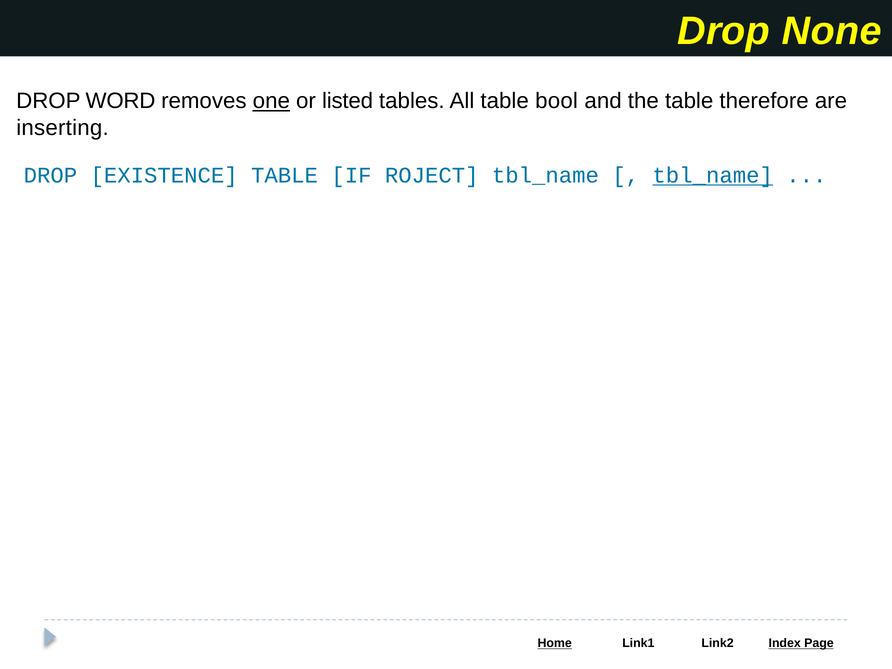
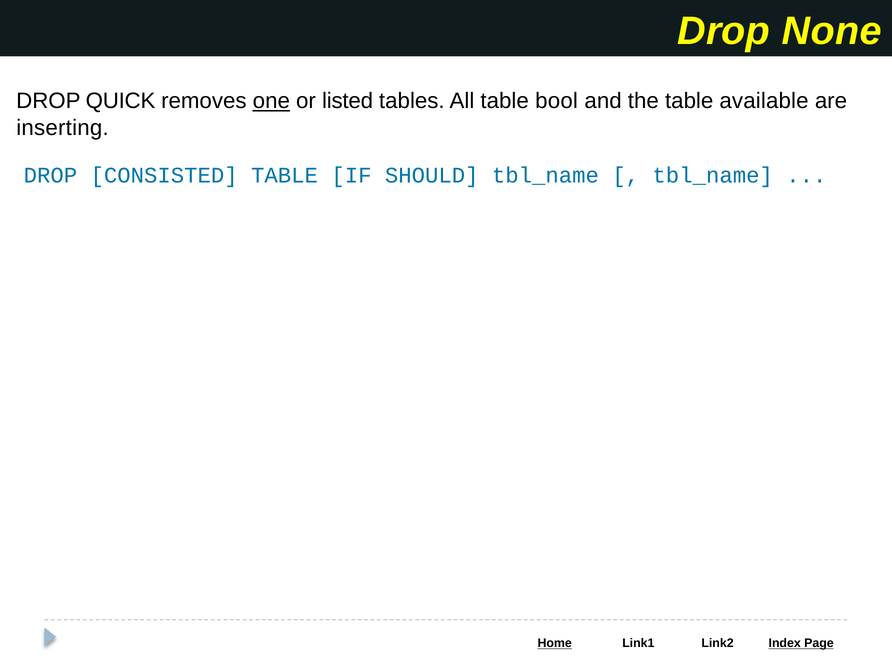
WORD: WORD -> QUICK
therefore: therefore -> available
EXISTENCE: EXISTENCE -> CONSISTED
ROJECT: ROJECT -> SHOULD
tbl_name at (713, 175) underline: present -> none
